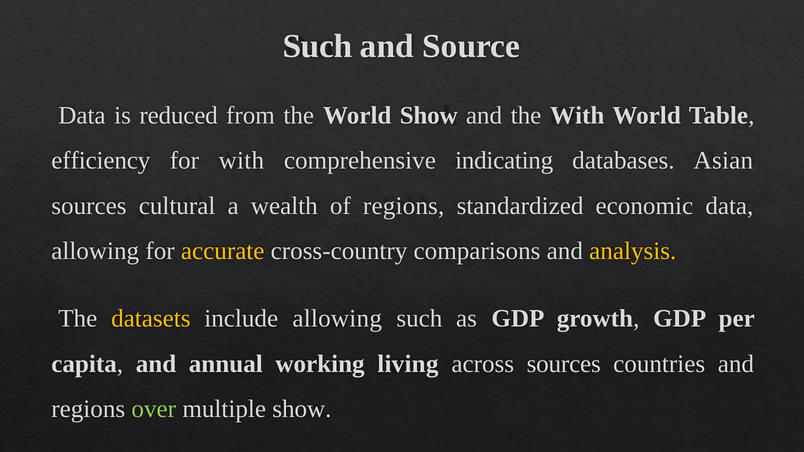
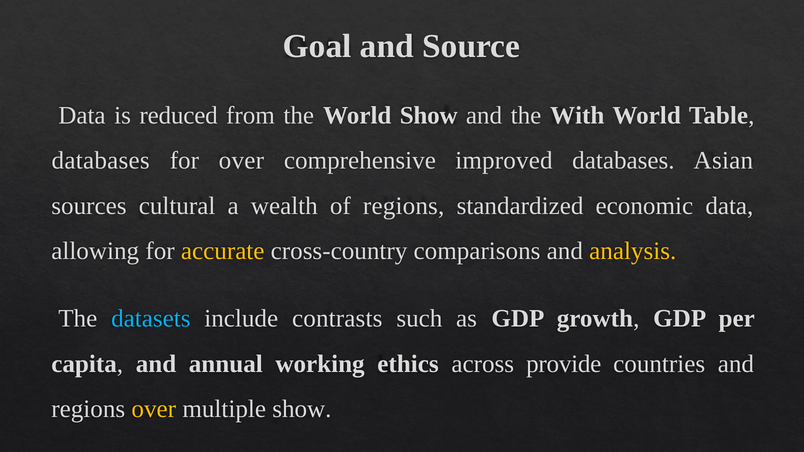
Such at (317, 46): Such -> Goal
efficiency at (101, 161): efficiency -> databases
for with: with -> over
indicating: indicating -> improved
datasets colour: yellow -> light blue
include allowing: allowing -> contrasts
living: living -> ethics
across sources: sources -> provide
over at (154, 409) colour: light green -> yellow
